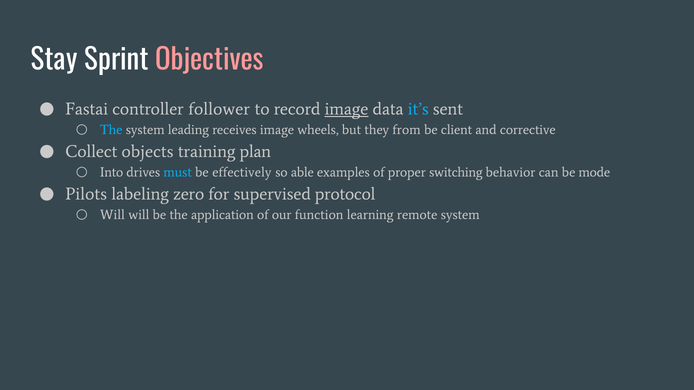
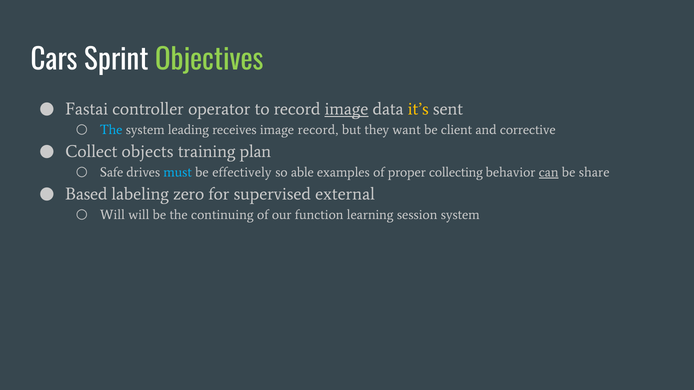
Stay: Stay -> Cars
Objectives colour: pink -> light green
follower: follower -> operator
it’s colour: light blue -> yellow
image wheels: wheels -> record
from: from -> want
Into: Into -> Safe
switching: switching -> collecting
can underline: none -> present
mode: mode -> share
Pilots: Pilots -> Based
protocol: protocol -> external
application: application -> continuing
remote: remote -> session
